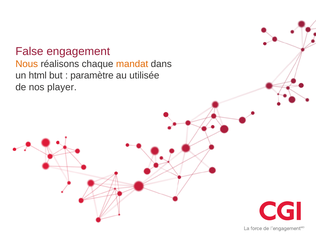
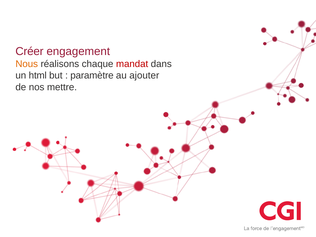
False: False -> Créer
mandat colour: orange -> red
utilisée: utilisée -> ajouter
player: player -> mettre
